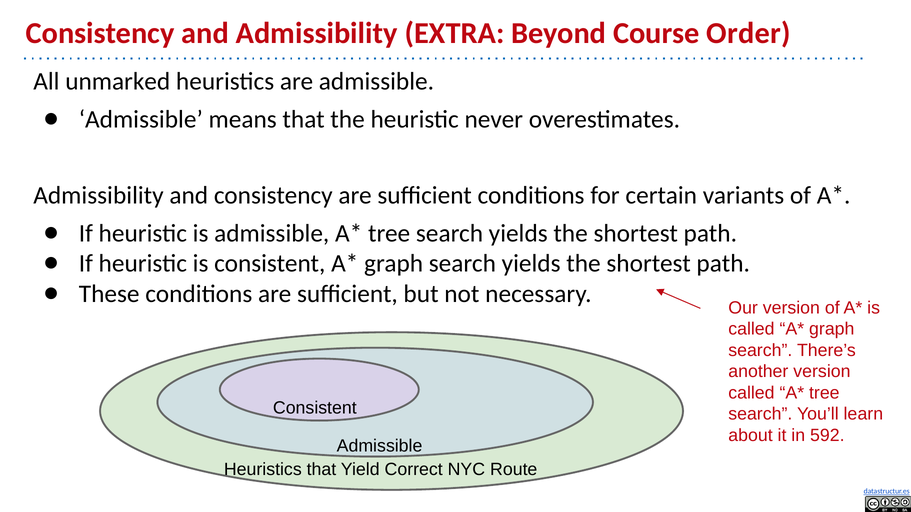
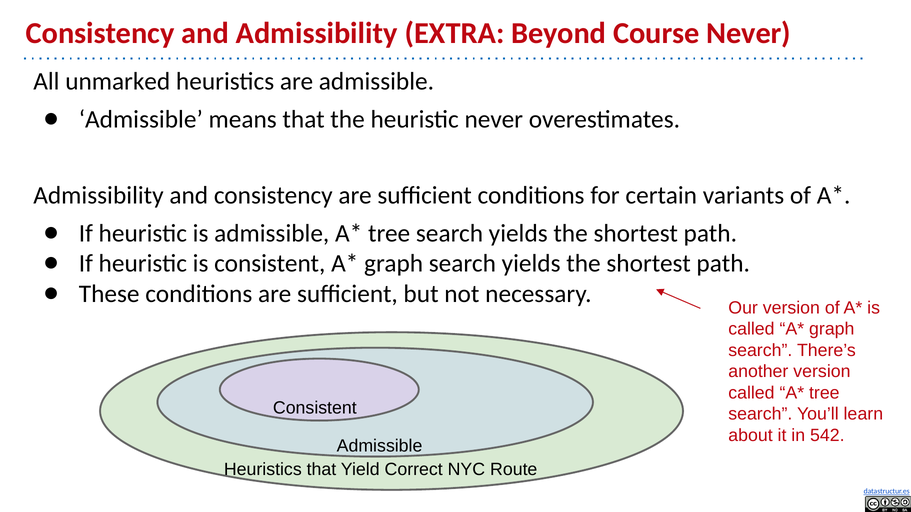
Course Order: Order -> Never
592: 592 -> 542
